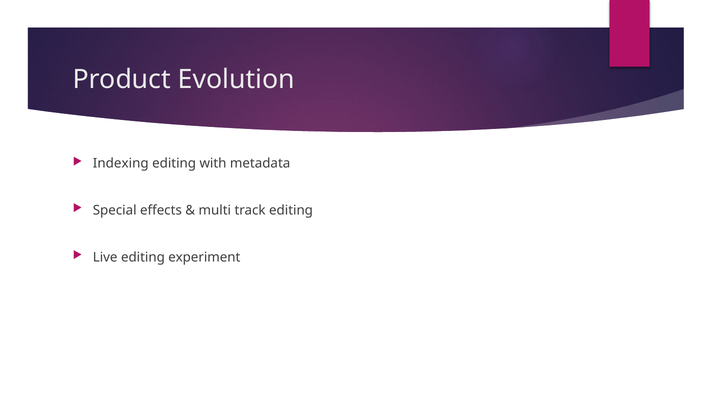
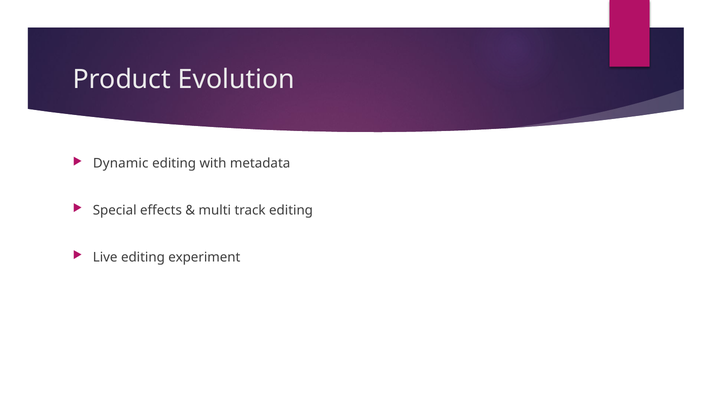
Indexing: Indexing -> Dynamic
